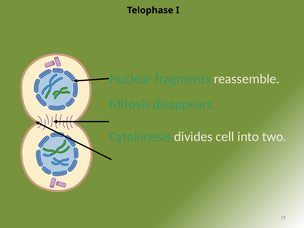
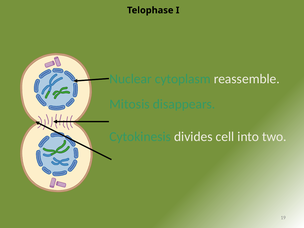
fragments: fragments -> cytoplasm
